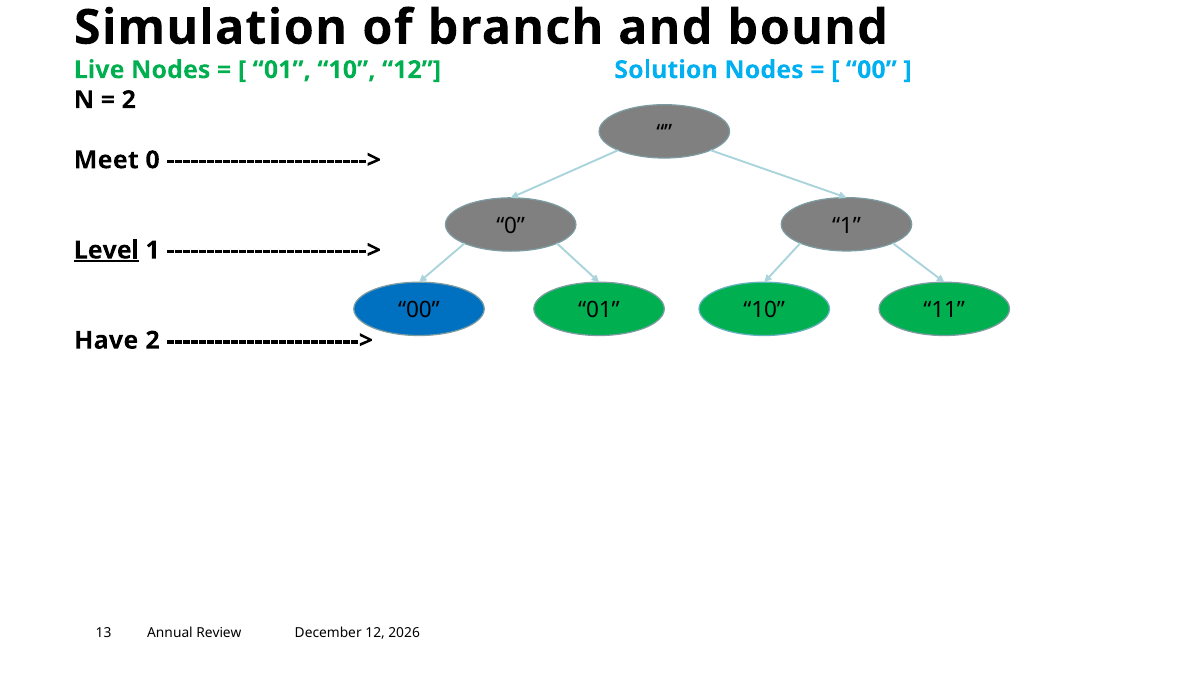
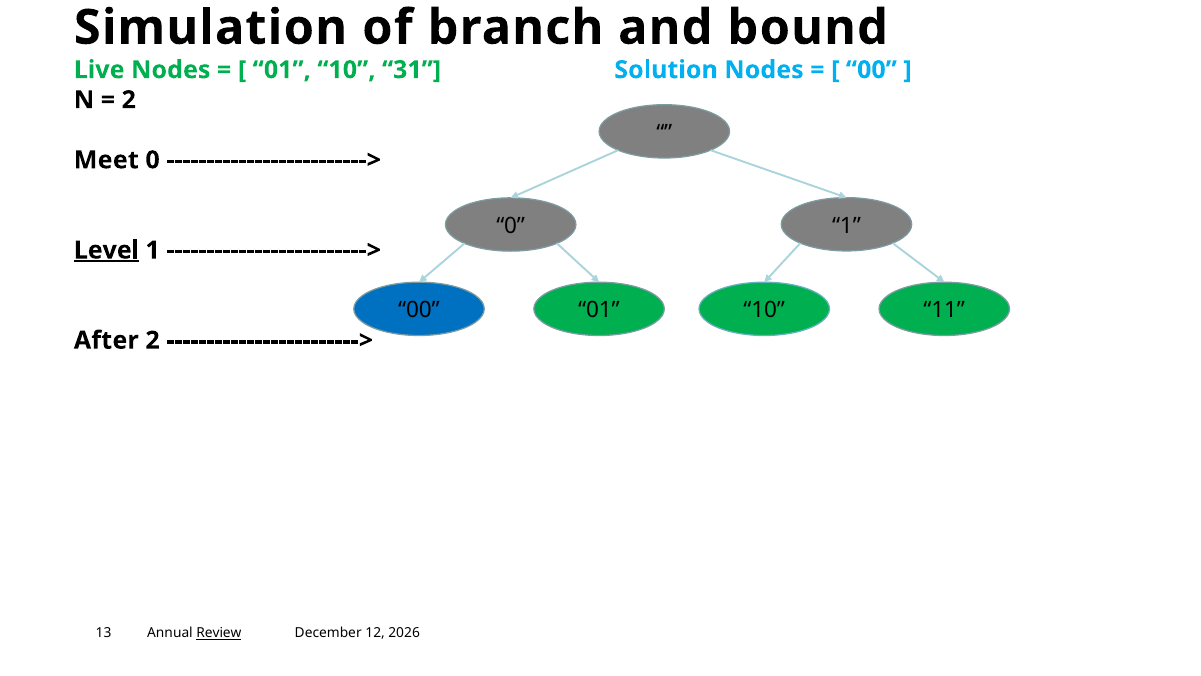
10 12: 12 -> 31
Have: Have -> After
Review underline: none -> present
